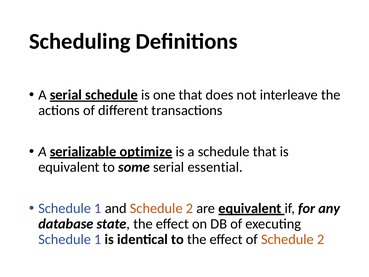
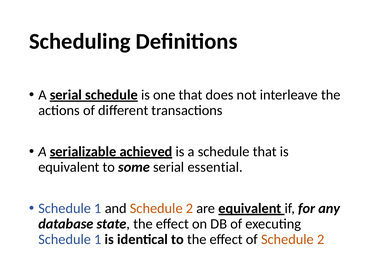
optimize: optimize -> achieved
